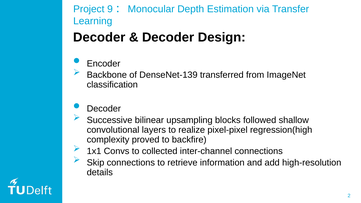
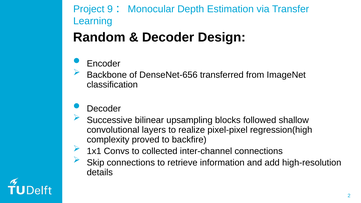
Decoder at (99, 37): Decoder -> Random
DenseNet-139: DenseNet-139 -> DenseNet-656
